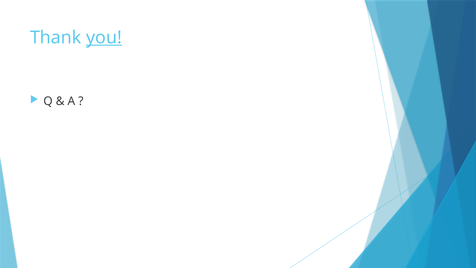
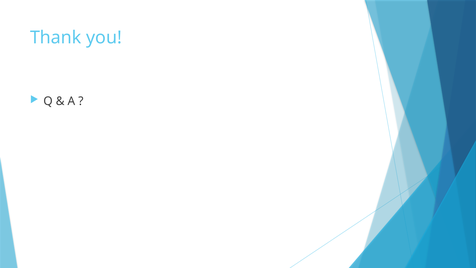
you underline: present -> none
